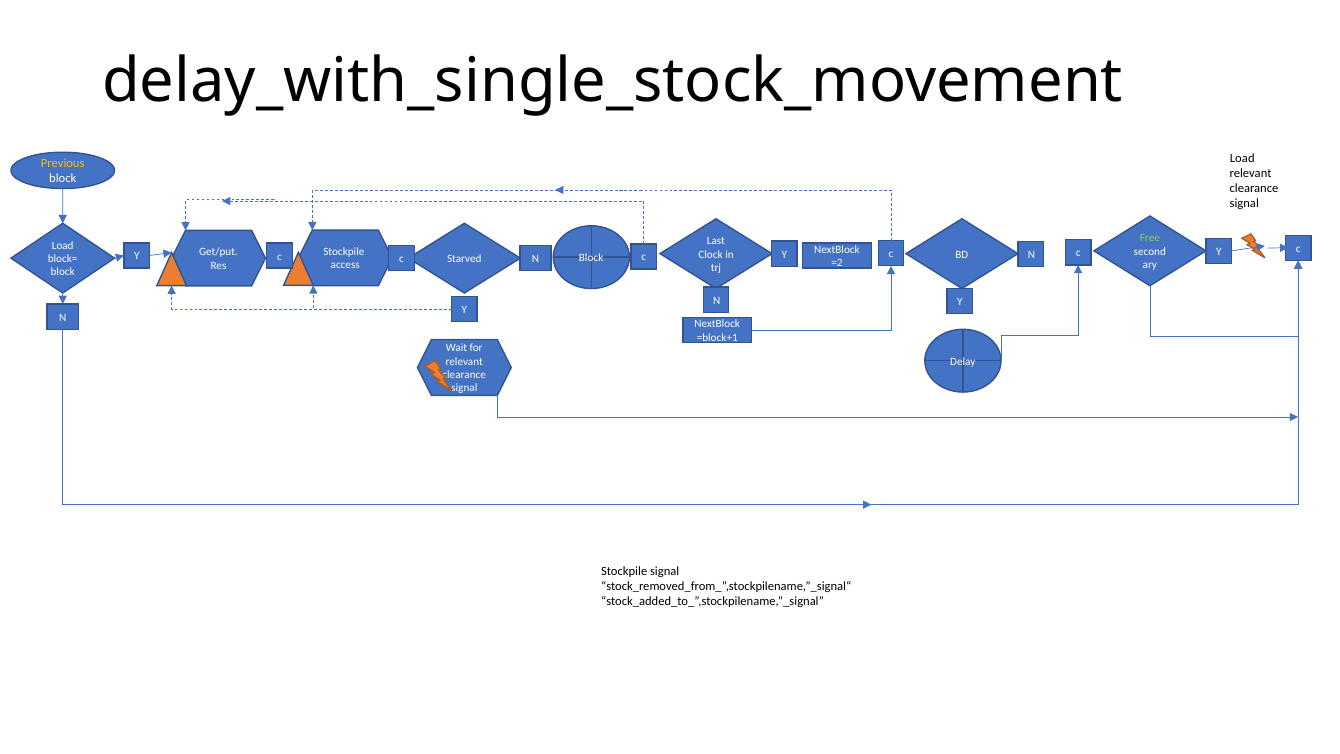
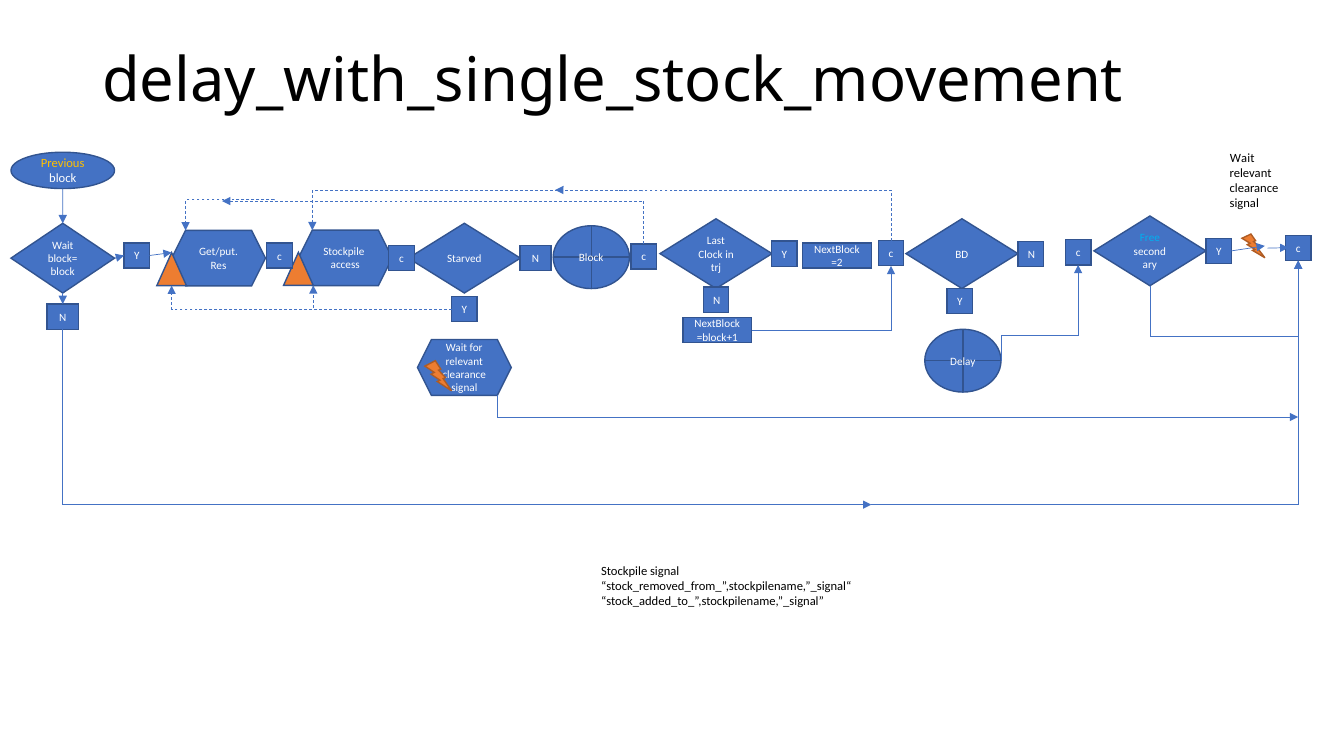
Load at (1242, 158): Load -> Wait
Free colour: light green -> light blue
Load at (63, 245): Load -> Wait
